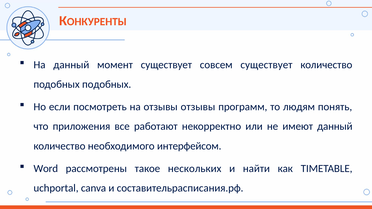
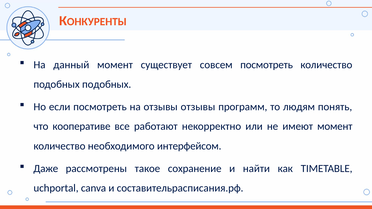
совсем существует: существует -> посмотреть
приложения: приложения -> кооперативе
имеют данный: данный -> момент
Word: Word -> Даже
нескольких: нескольких -> сохранение
